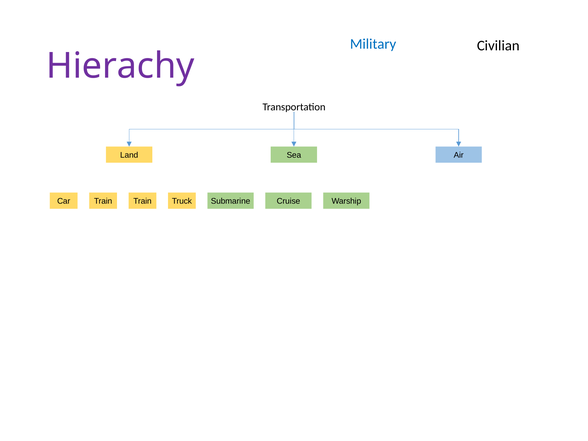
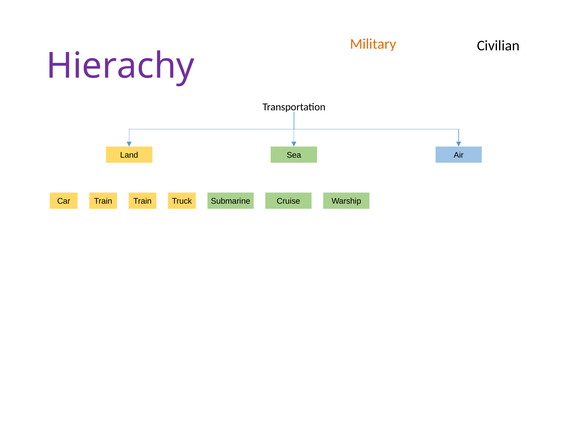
Military colour: blue -> orange
